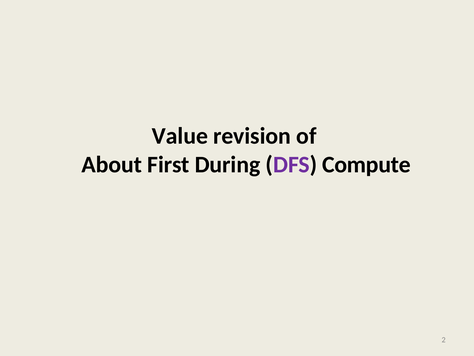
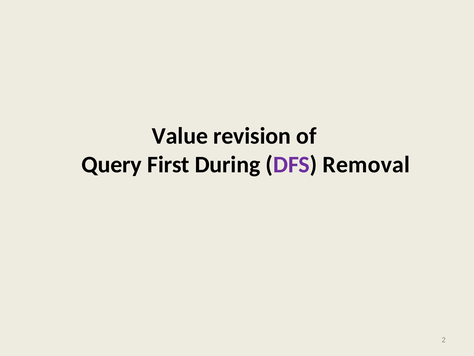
About: About -> Query
Compute: Compute -> Removal
